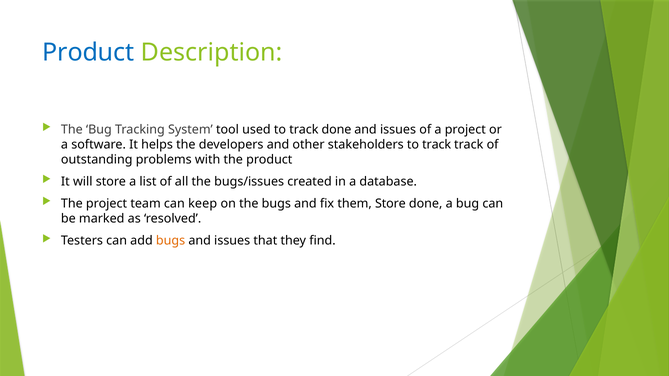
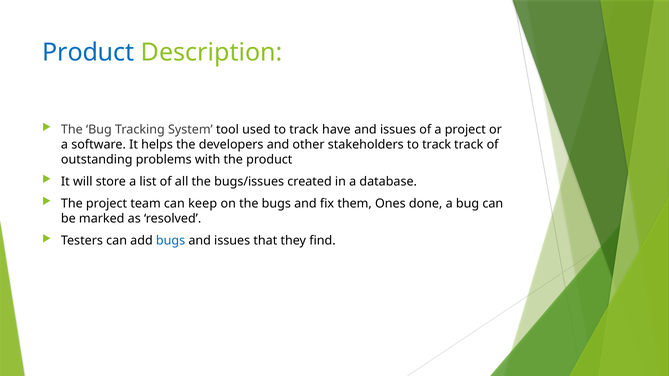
track done: done -> have
them Store: Store -> Ones
bugs at (171, 241) colour: orange -> blue
